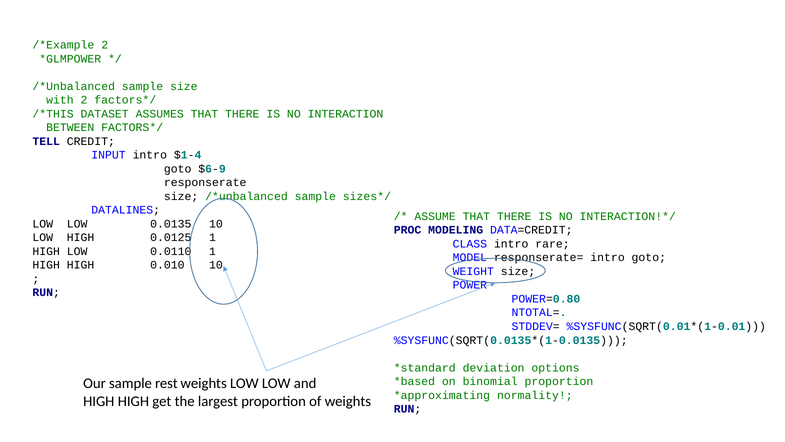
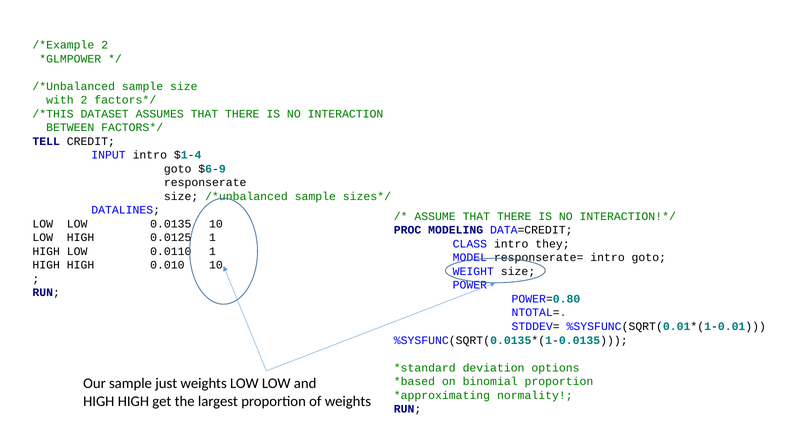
rare: rare -> they
rest: rest -> just
